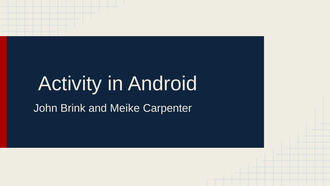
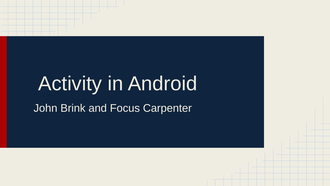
Meike: Meike -> Focus
